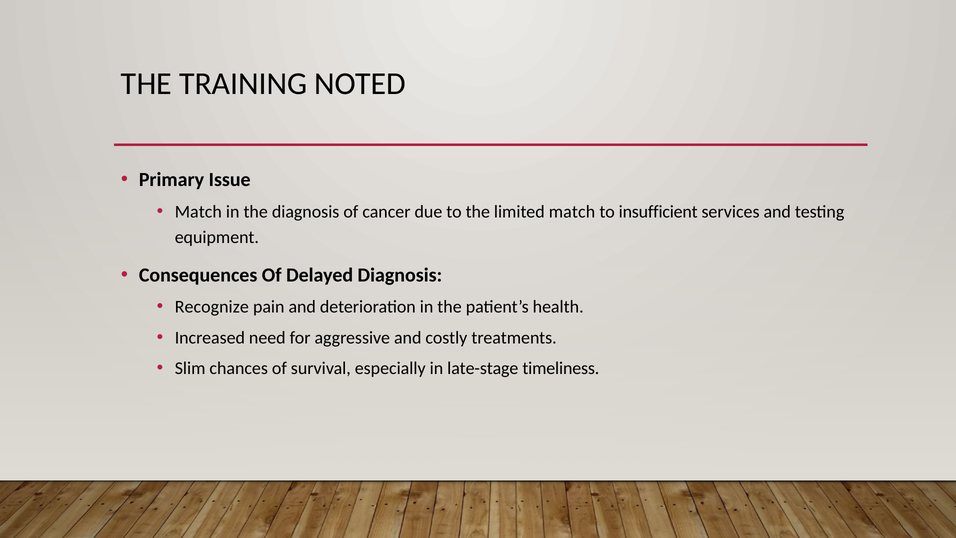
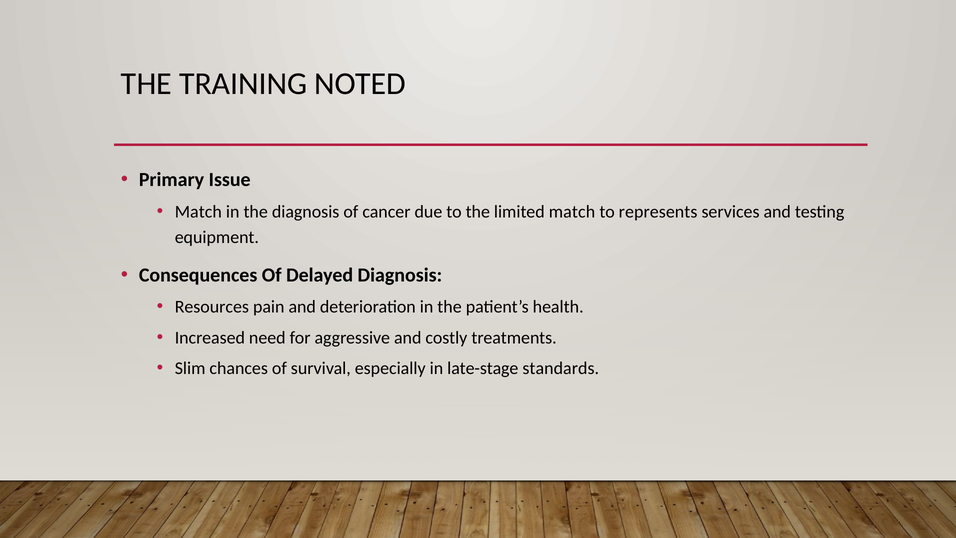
insufficient: insufficient -> represents
Recognize: Recognize -> Resources
timeliness: timeliness -> standards
